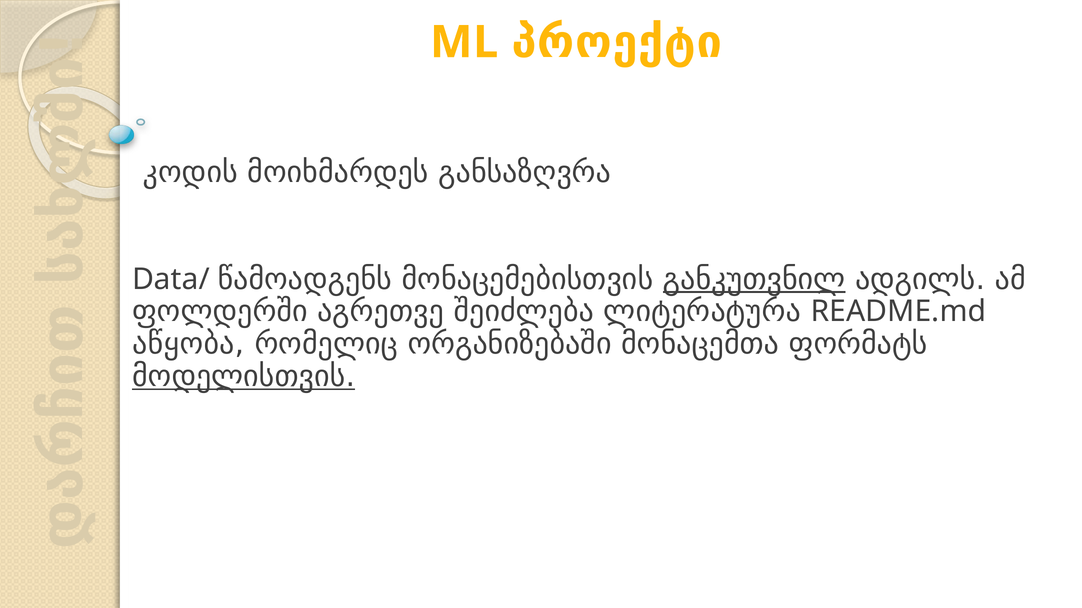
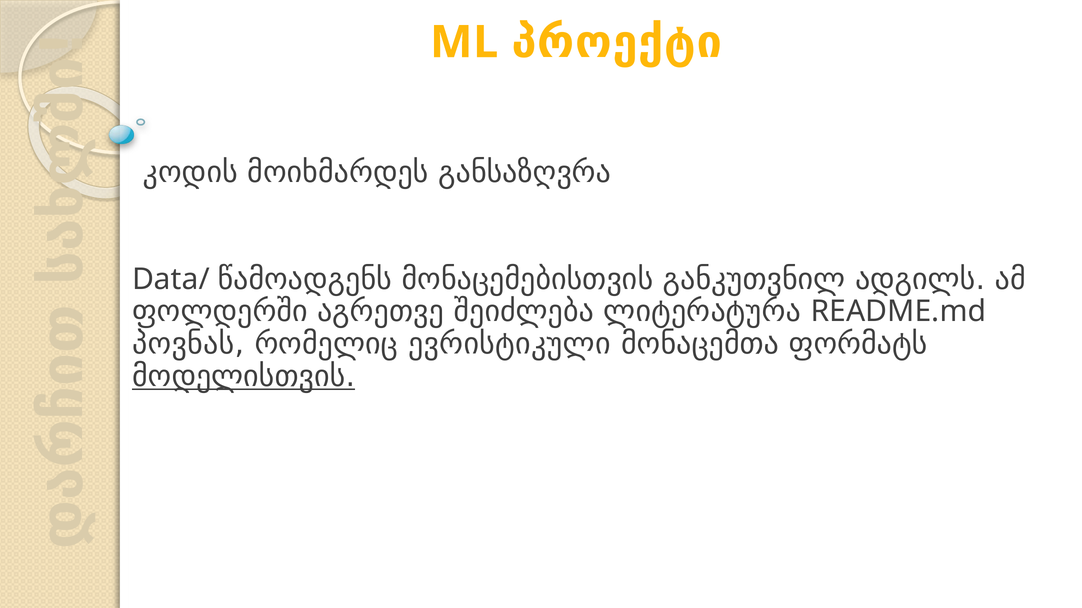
განკუთვნილ underline: present -> none
აწყობა: აწყობა -> პოვნას
ორგანიზებაში: ორგანიზებაში -> ევრისტიკული
